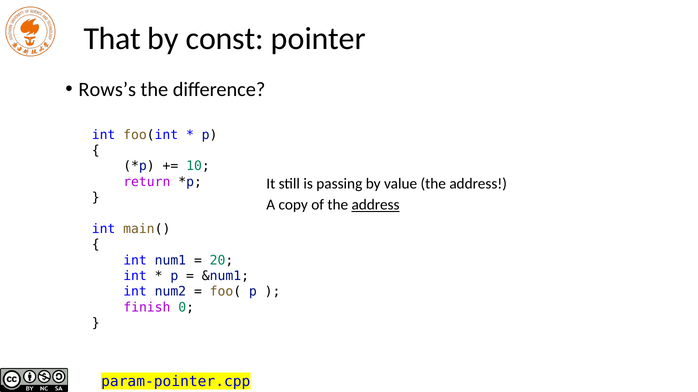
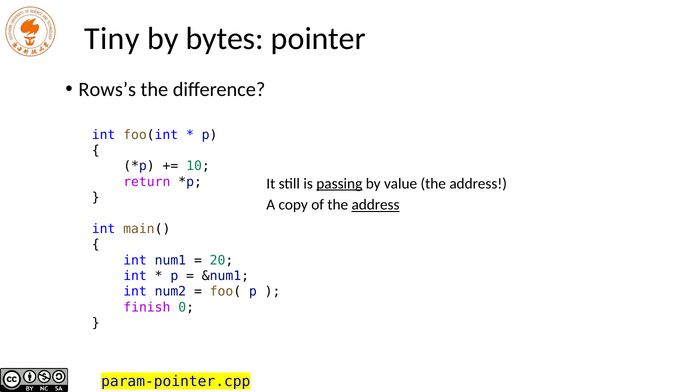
That: That -> Tiny
const: const -> bytes
passing underline: none -> present
